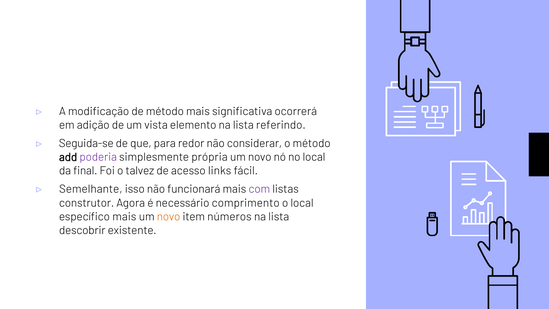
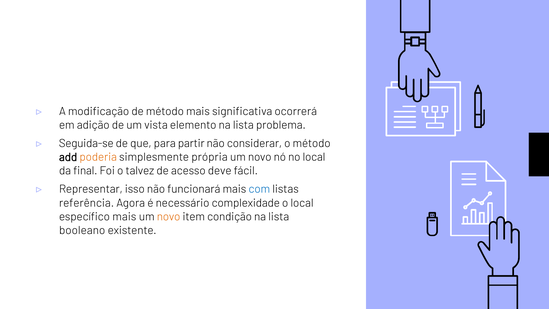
referindo: referindo -> problema
redor: redor -> partir
poderia colour: purple -> orange
links: links -> deve
Semelhante: Semelhante -> Representar
com colour: purple -> blue
construtor: construtor -> referência
comprimento: comprimento -> complexidade
números: números -> condição
descobrir: descobrir -> booleano
